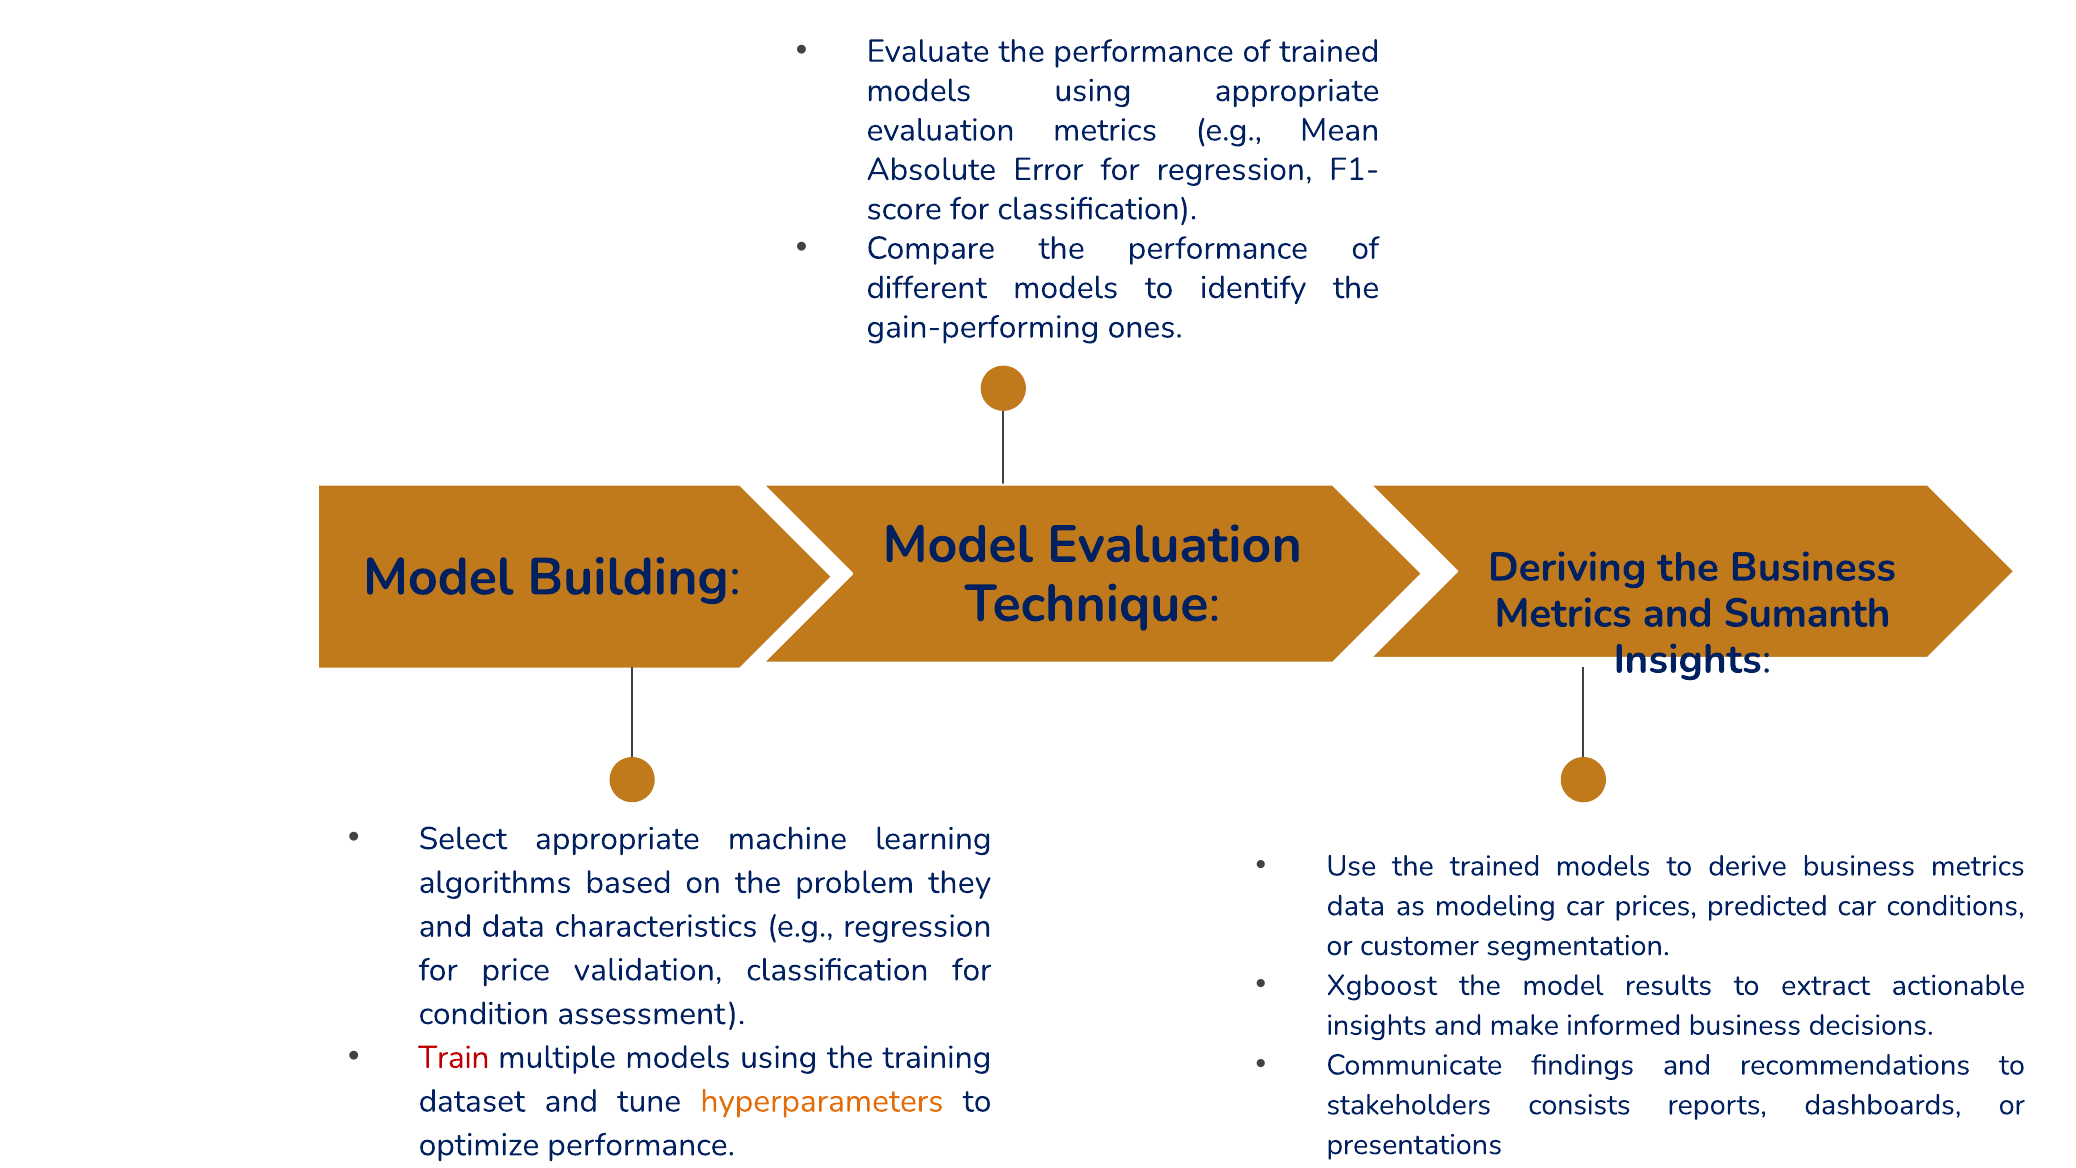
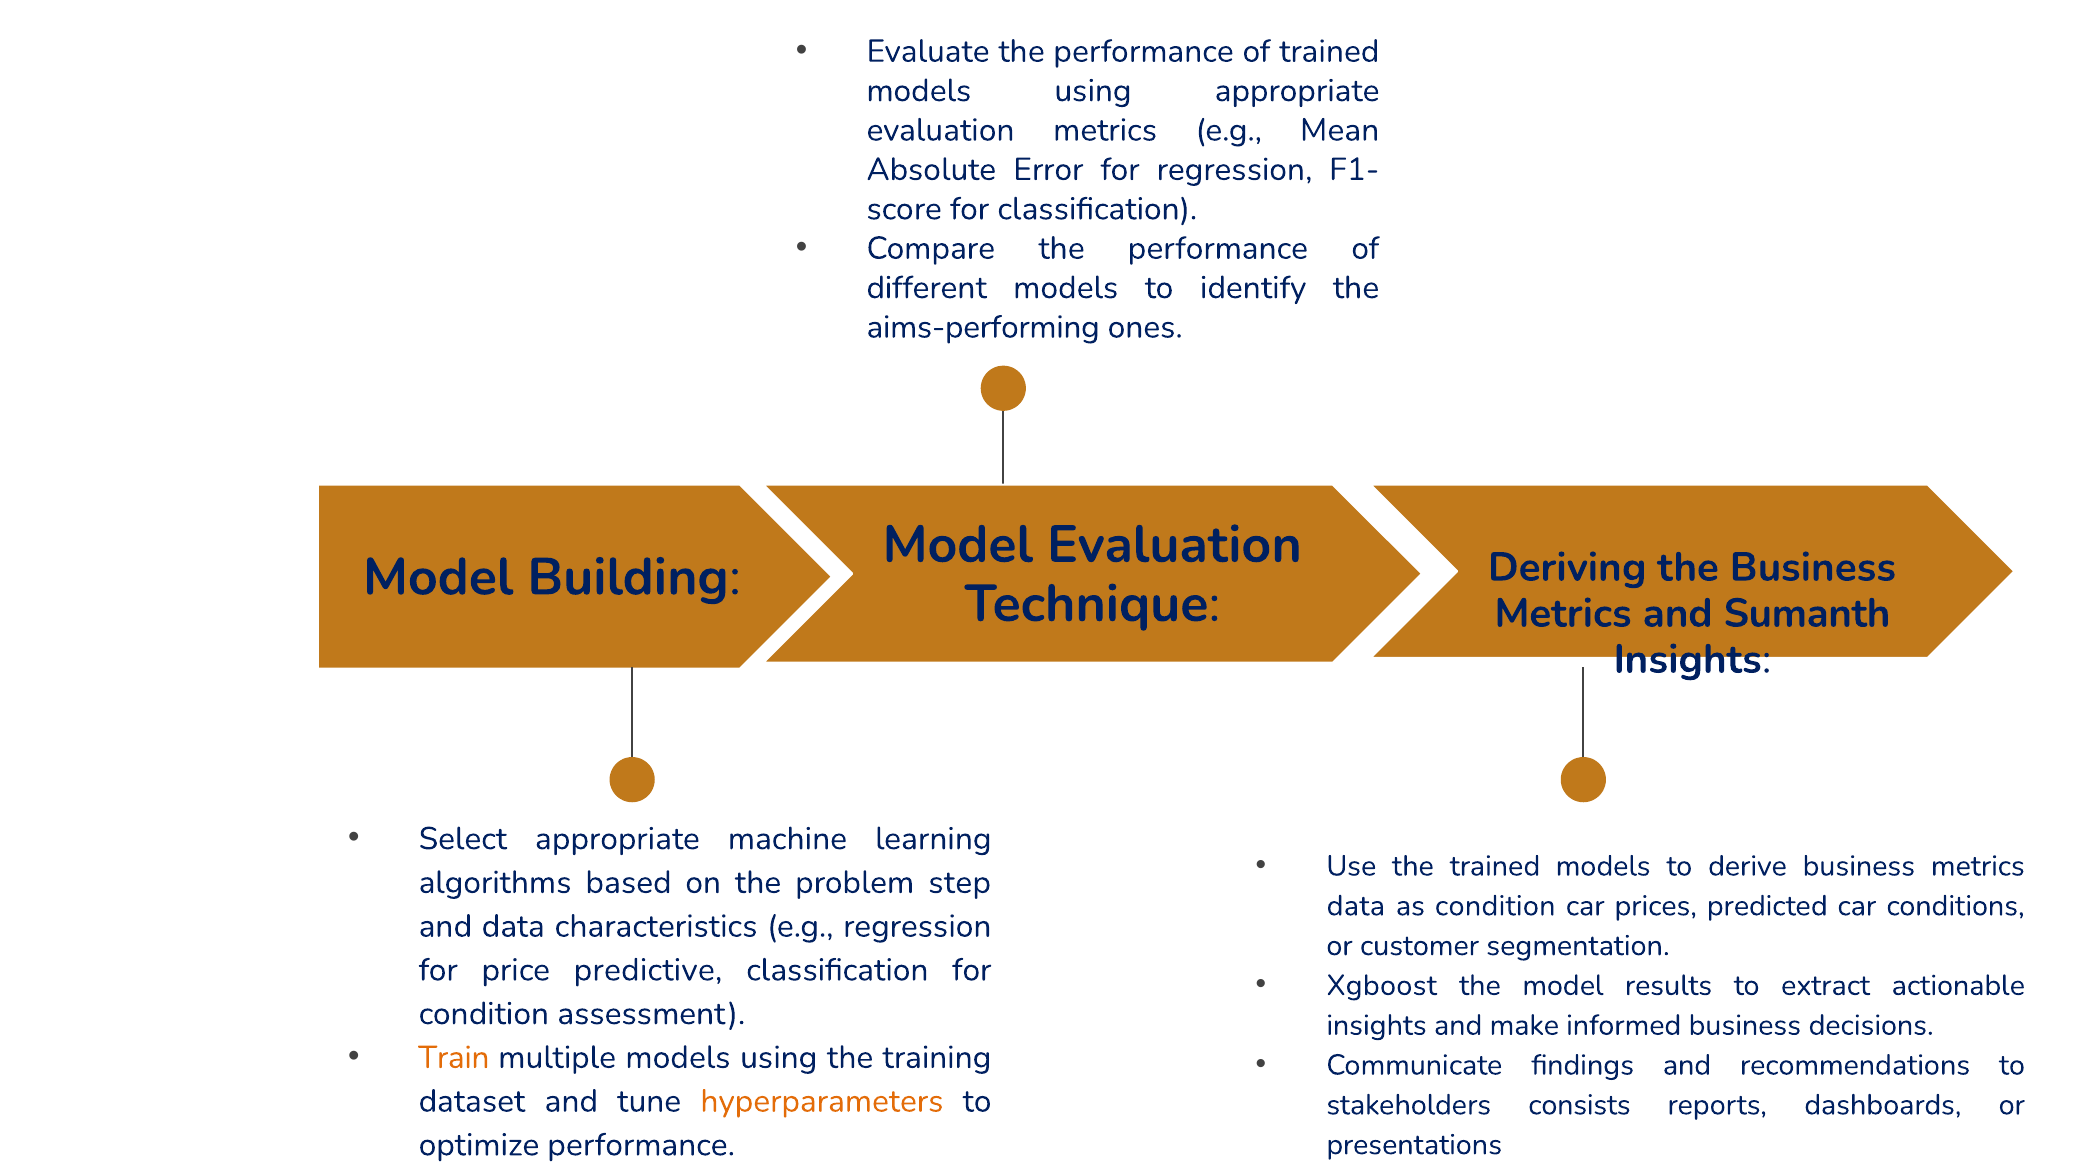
gain-performing: gain-performing -> aims-performing
they: they -> step
as modeling: modeling -> condition
validation: validation -> predictive
Train colour: red -> orange
